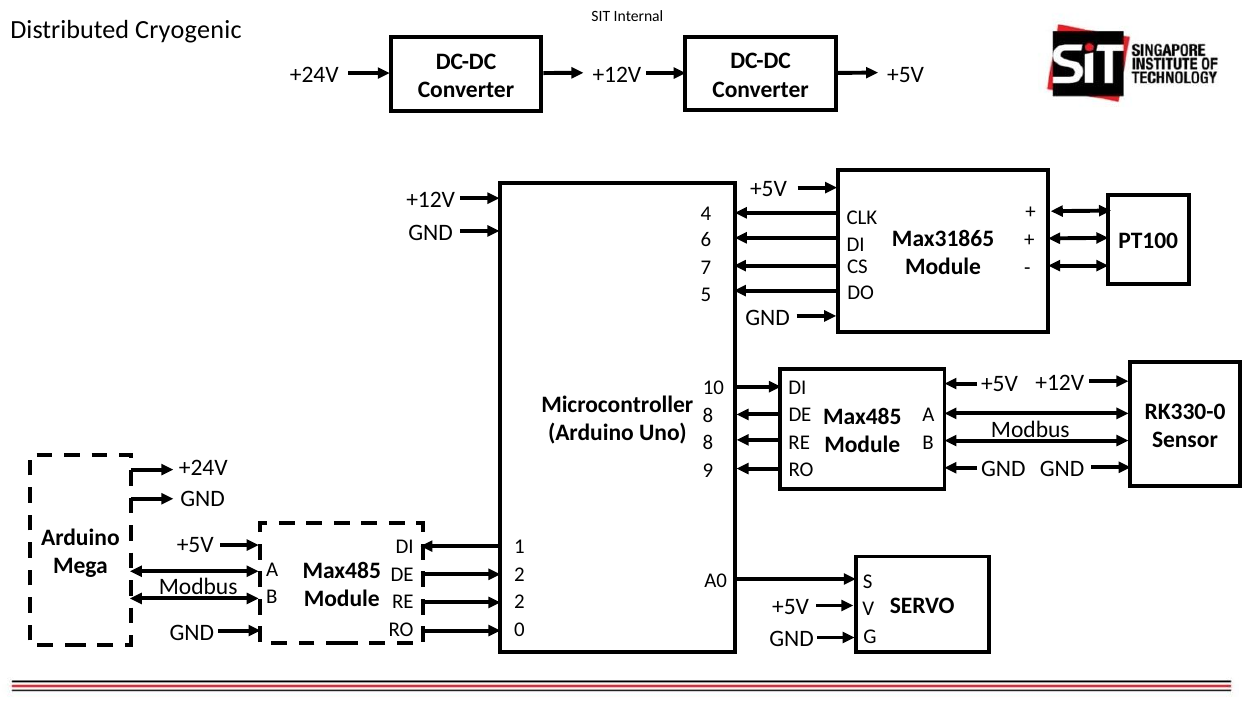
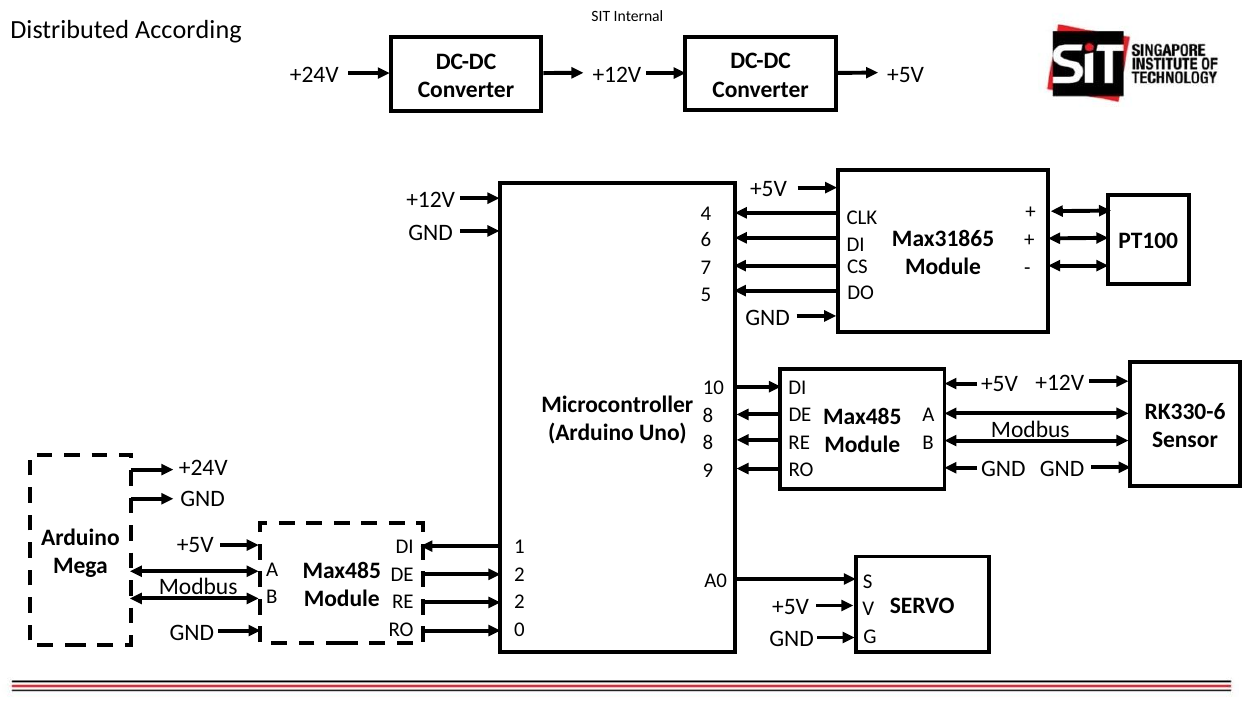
Cryogenic: Cryogenic -> According
RK330-0: RK330-0 -> RK330-6
